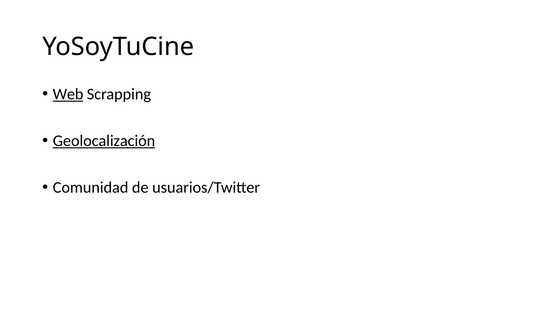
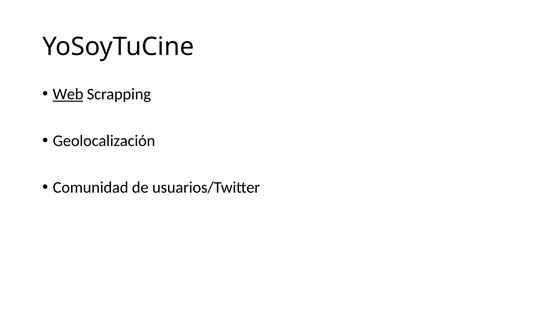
Geolocalización underline: present -> none
